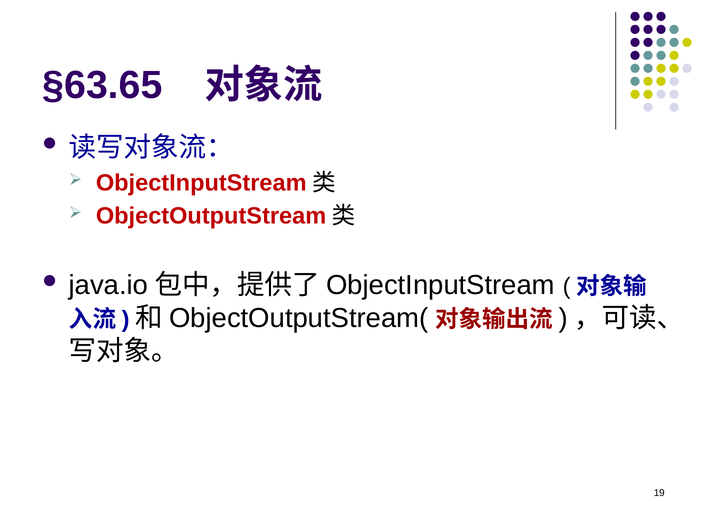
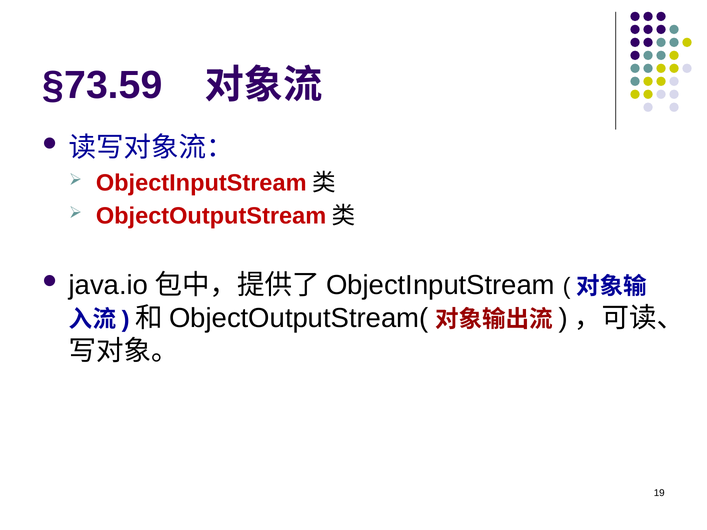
§63.65: §63.65 -> §73.59
